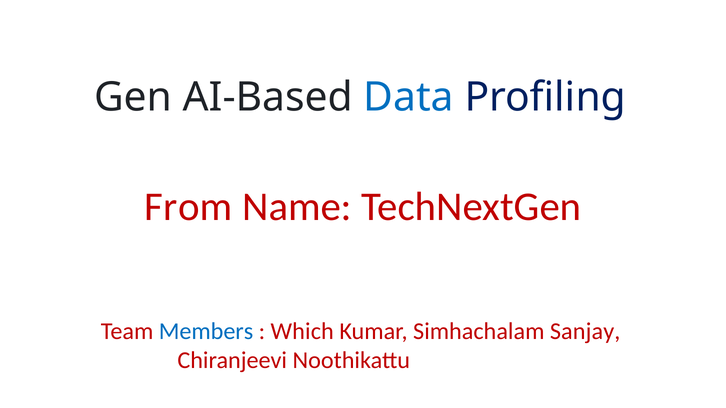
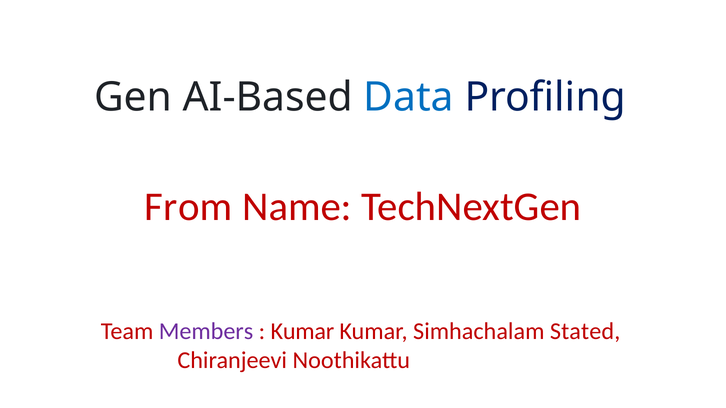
Members colour: blue -> purple
Which at (302, 332): Which -> Kumar
Sanjay: Sanjay -> Stated
